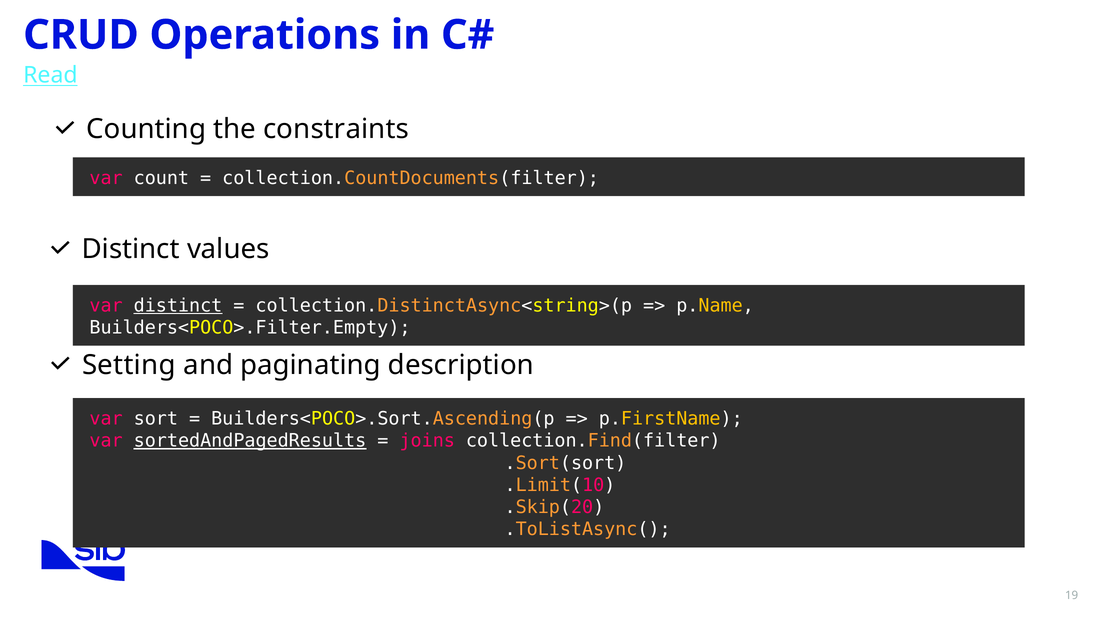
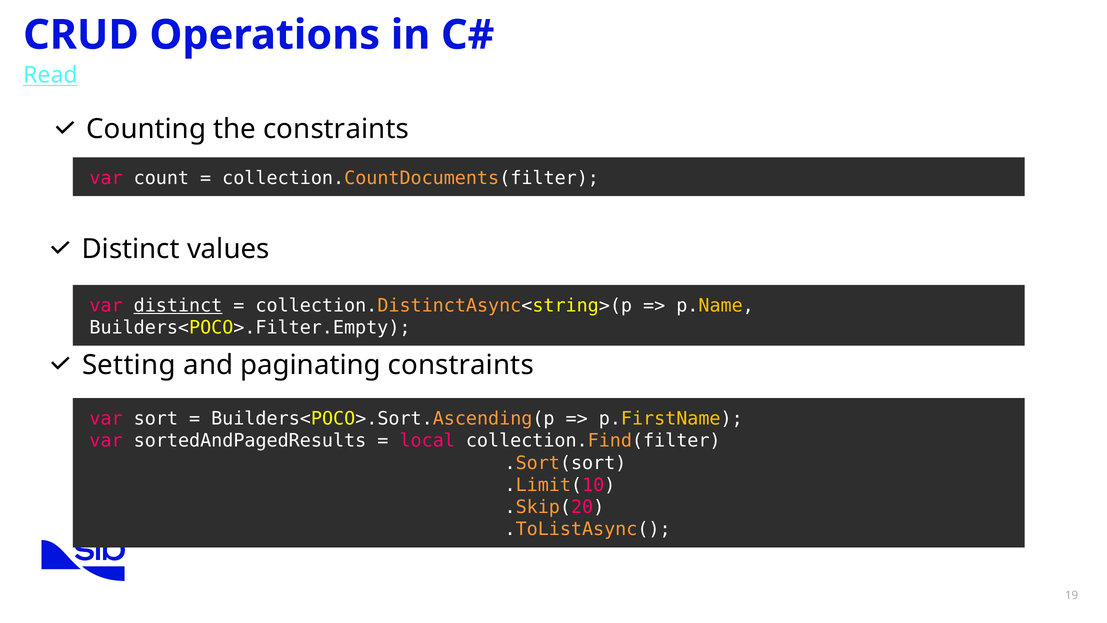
paginating description: description -> constraints
sortedAndPagedResults underline: present -> none
joins: joins -> local
